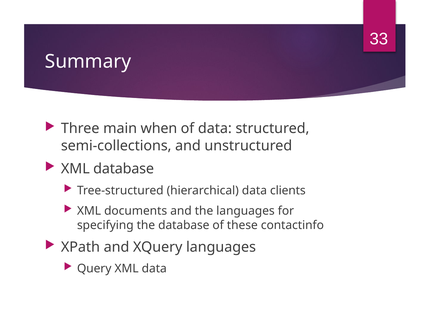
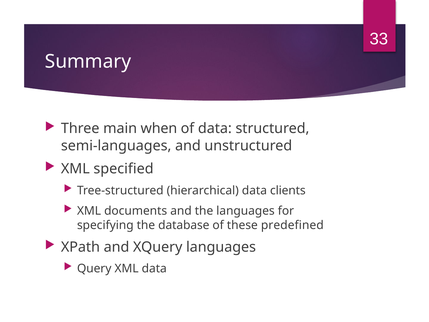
semi-collections: semi-collections -> semi-languages
XML database: database -> specified
contactinfo: contactinfo -> predefined
